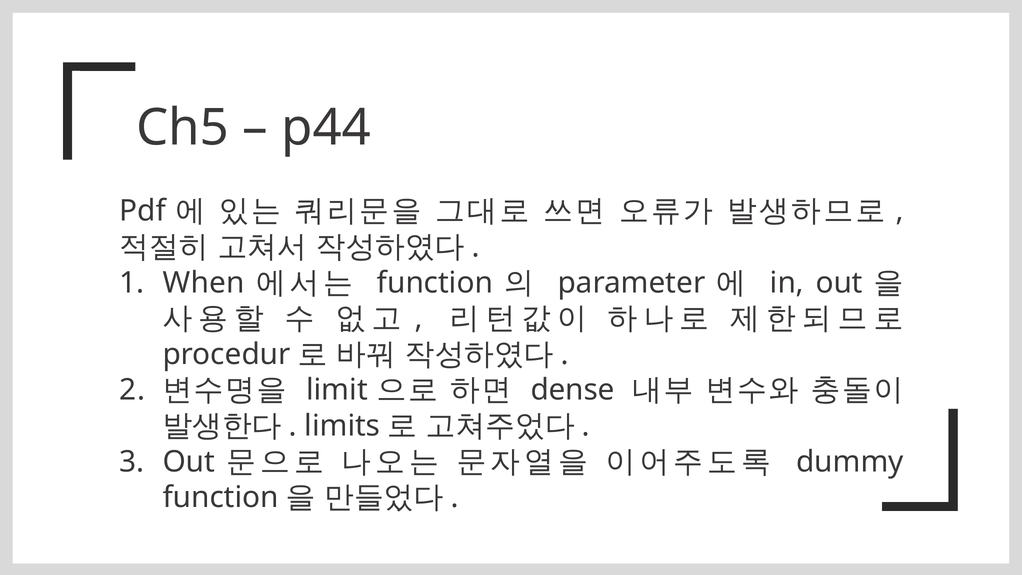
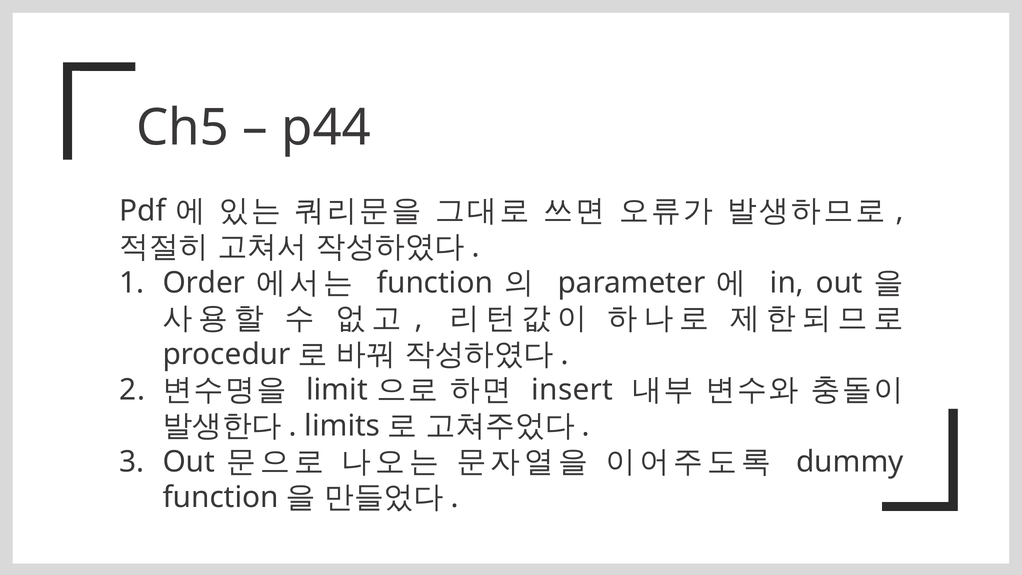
When: When -> Order
dense: dense -> insert
